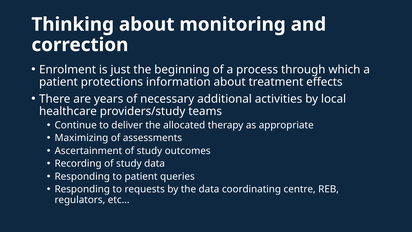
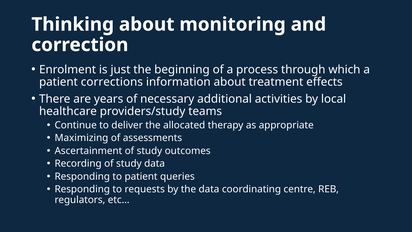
protections: protections -> corrections
